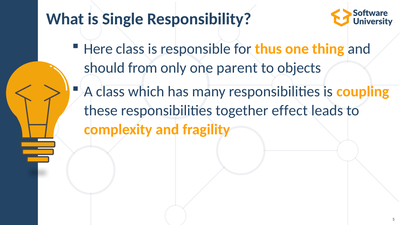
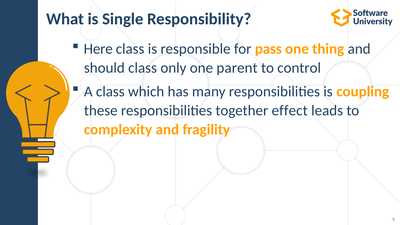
thus: thus -> pass
should from: from -> class
objects: objects -> control
